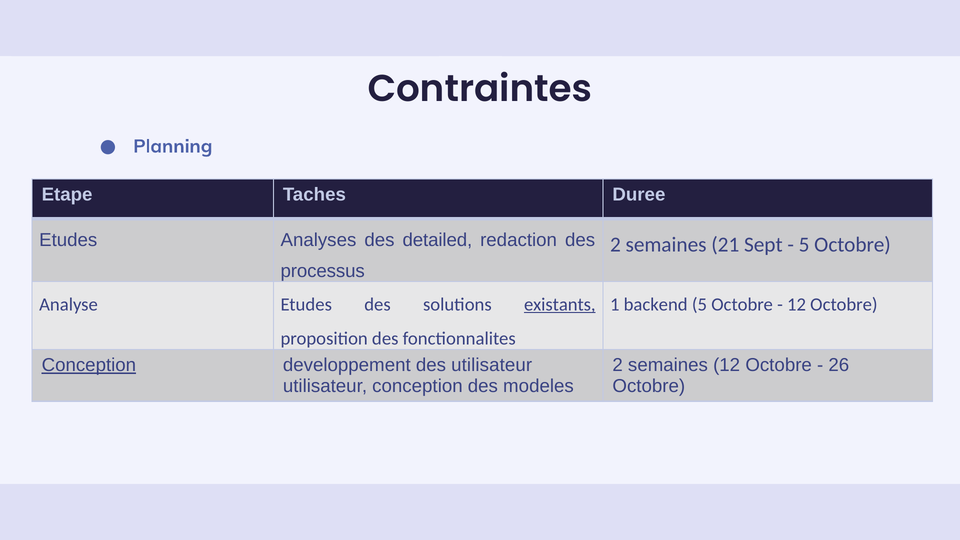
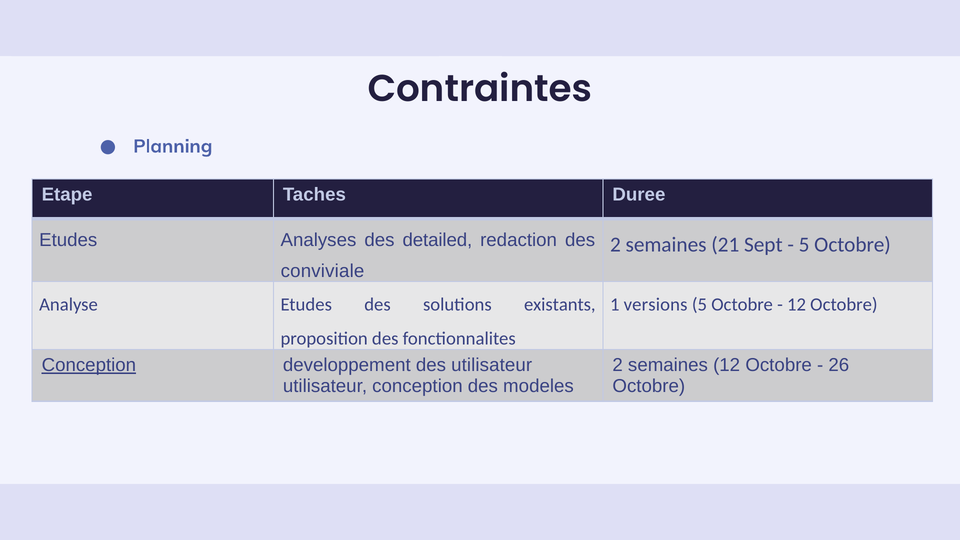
processus: processus -> conviviale
existants underline: present -> none
backend: backend -> versions
